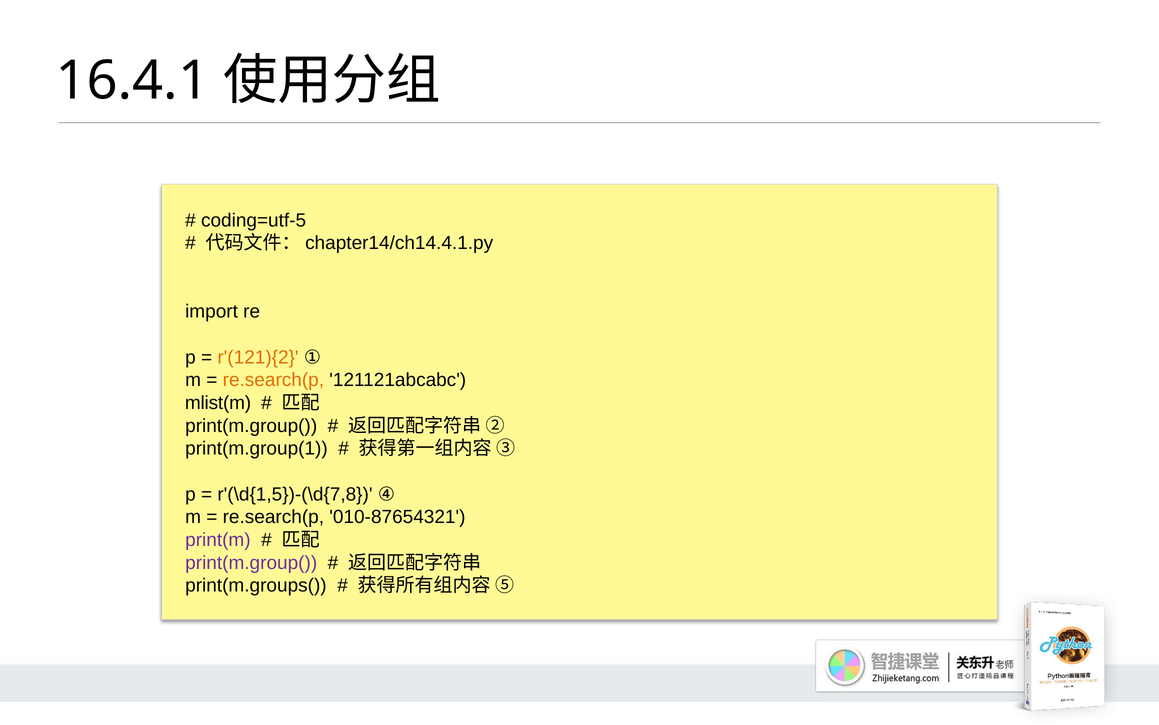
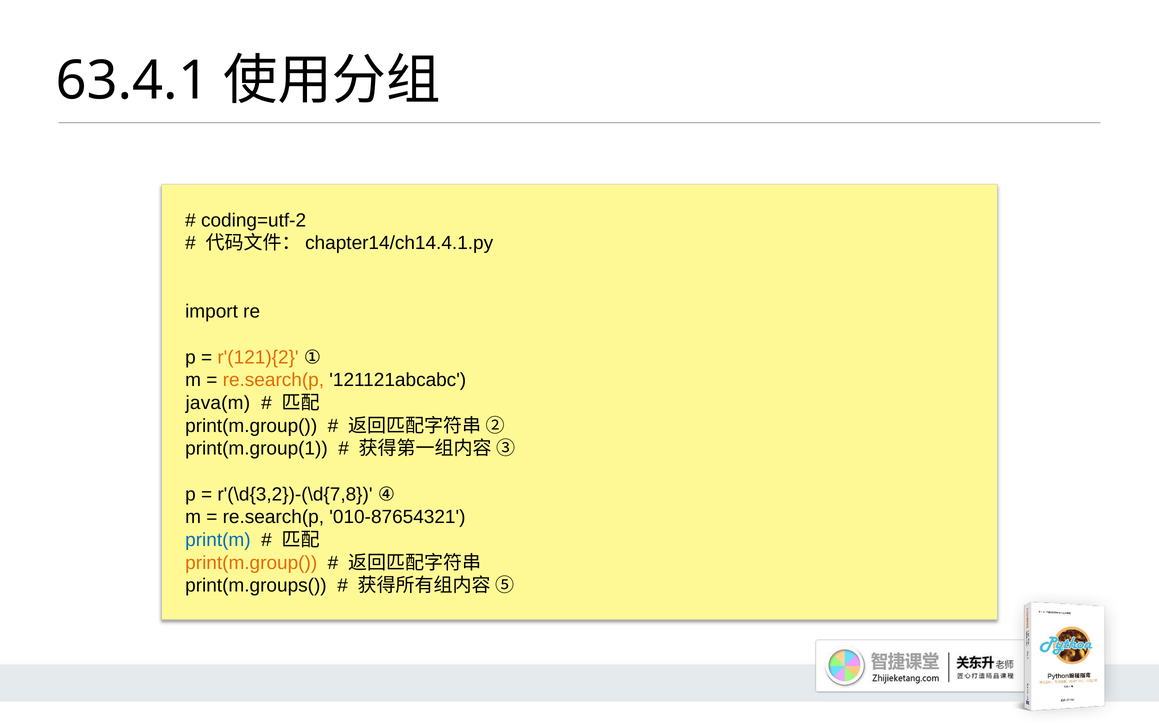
16.4.1: 16.4.1 -> 63.4.1
coding=utf-5: coding=utf-5 -> coding=utf-2
mlist(m: mlist(m -> java(m
r'(\d{1,5})-(\d{7,8: r'(\d{1,5})-(\d{7,8 -> r'(\d{3,2})-(\d{7,8
print(m colour: purple -> blue
print(m.group( at (251, 562) colour: purple -> orange
